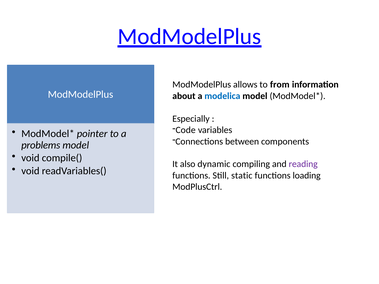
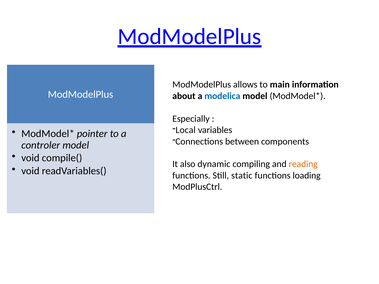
from: from -> main
Code: Code -> Local
problems: problems -> controler
reading colour: purple -> orange
